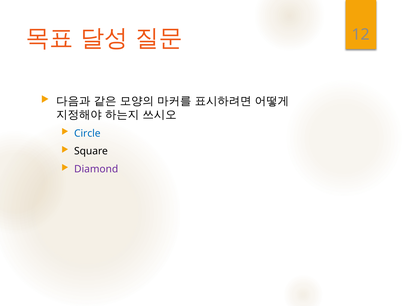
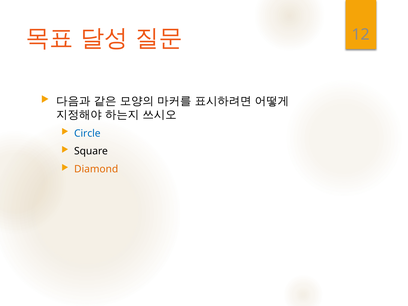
Diamond colour: purple -> orange
